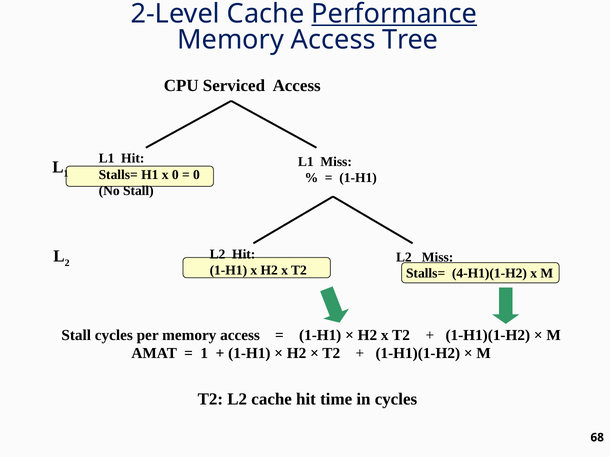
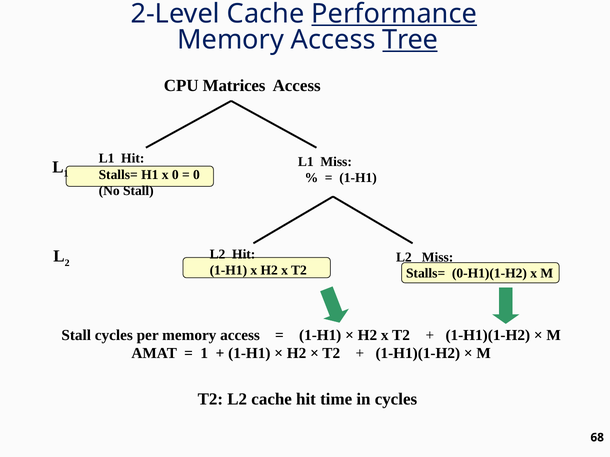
Tree underline: none -> present
Serviced: Serviced -> Matrices
4-H1)(1-H2: 4-H1)(1-H2 -> 0-H1)(1-H2
